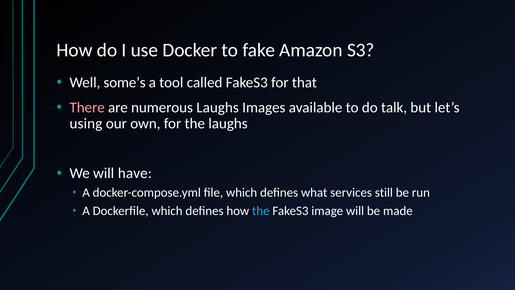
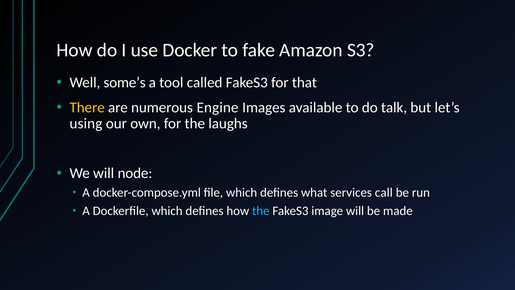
There colour: pink -> yellow
numerous Laughs: Laughs -> Engine
have: have -> node
still: still -> call
